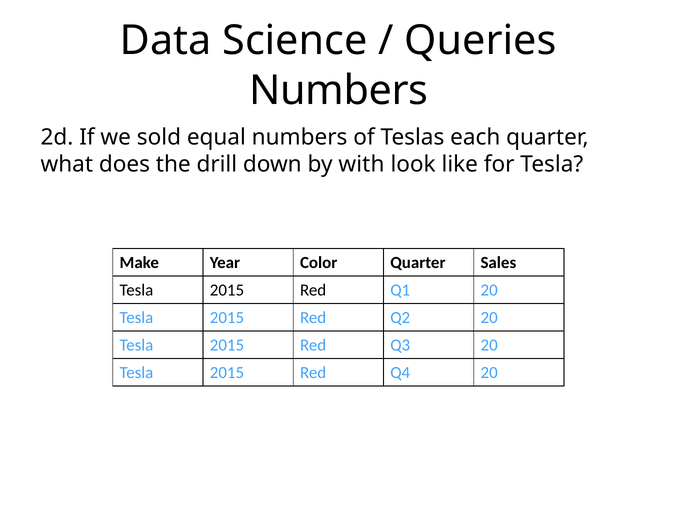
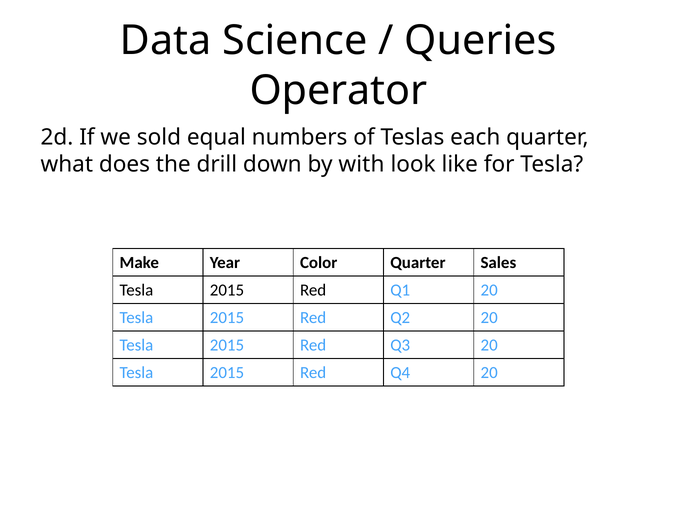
Numbers at (339, 90): Numbers -> Operator
